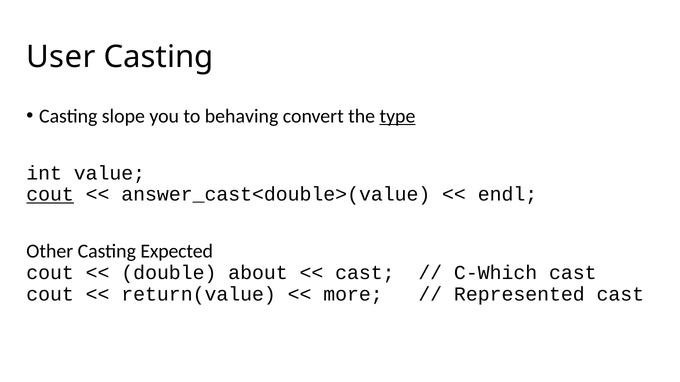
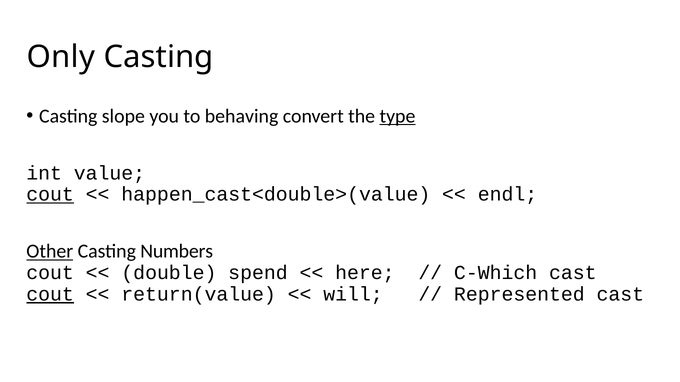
User: User -> Only
answer_cast<double>(value: answer_cast<double>(value -> happen_cast<double>(value
Other underline: none -> present
Expected: Expected -> Numbers
about: about -> spend
cast at (365, 273): cast -> here
cout at (50, 295) underline: none -> present
more: more -> will
